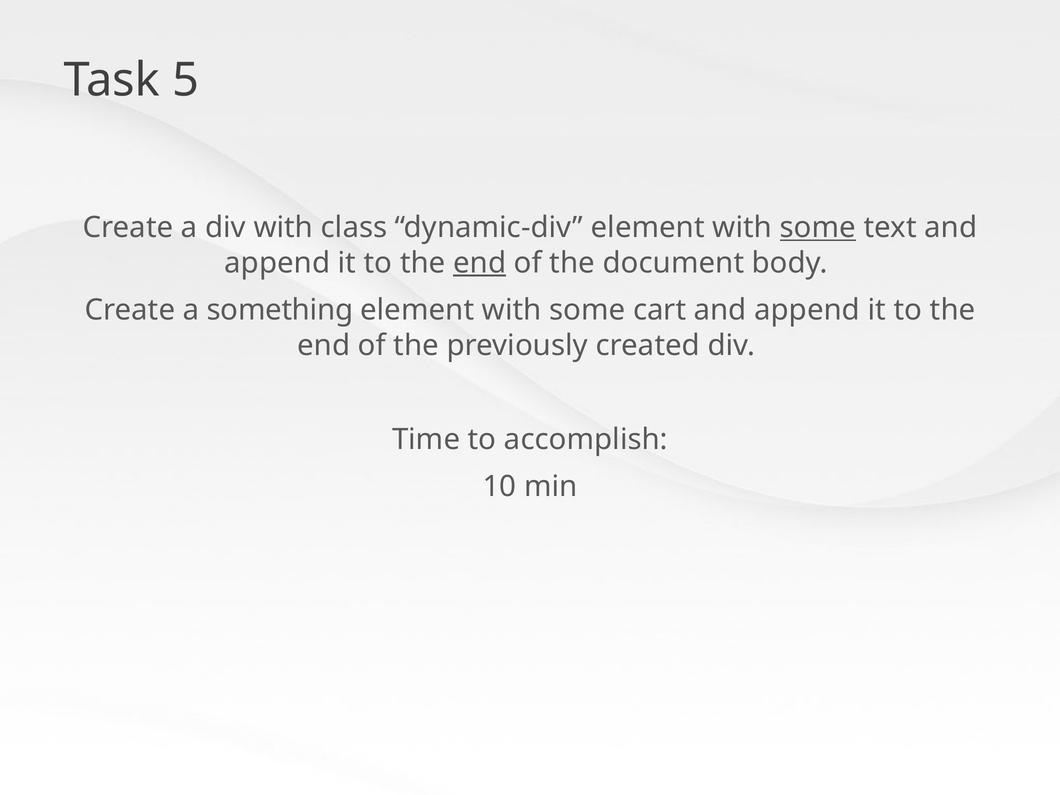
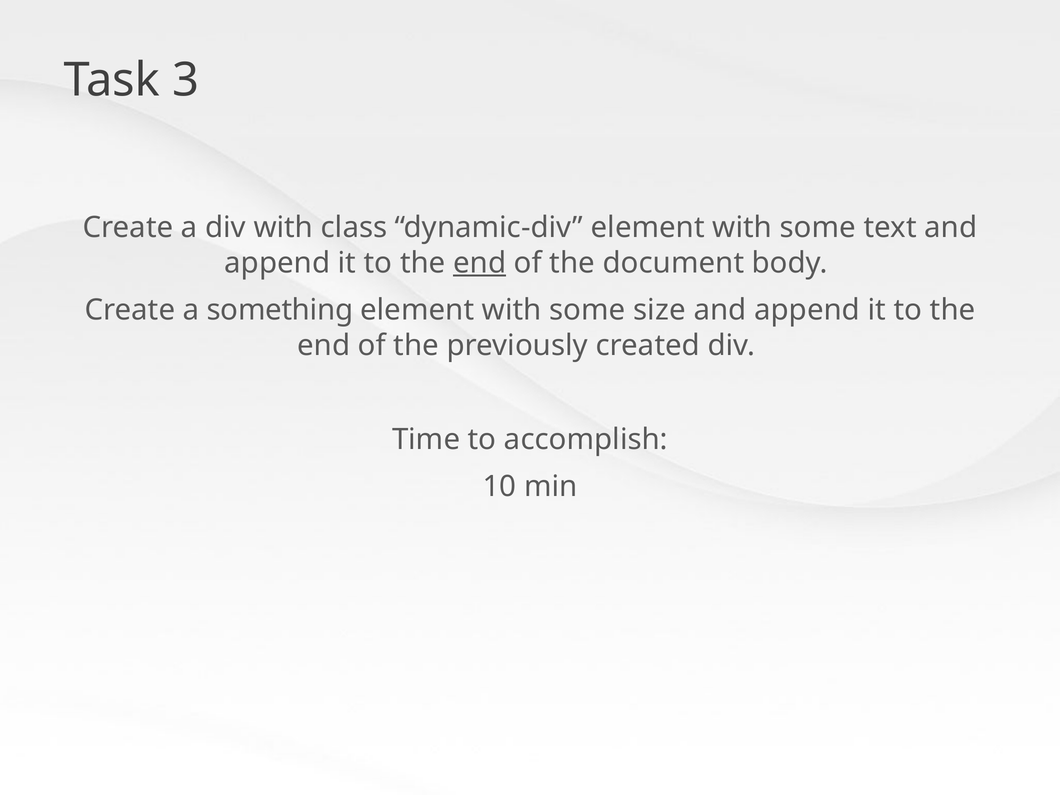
5: 5 -> 3
some at (818, 228) underline: present -> none
cart: cart -> size
